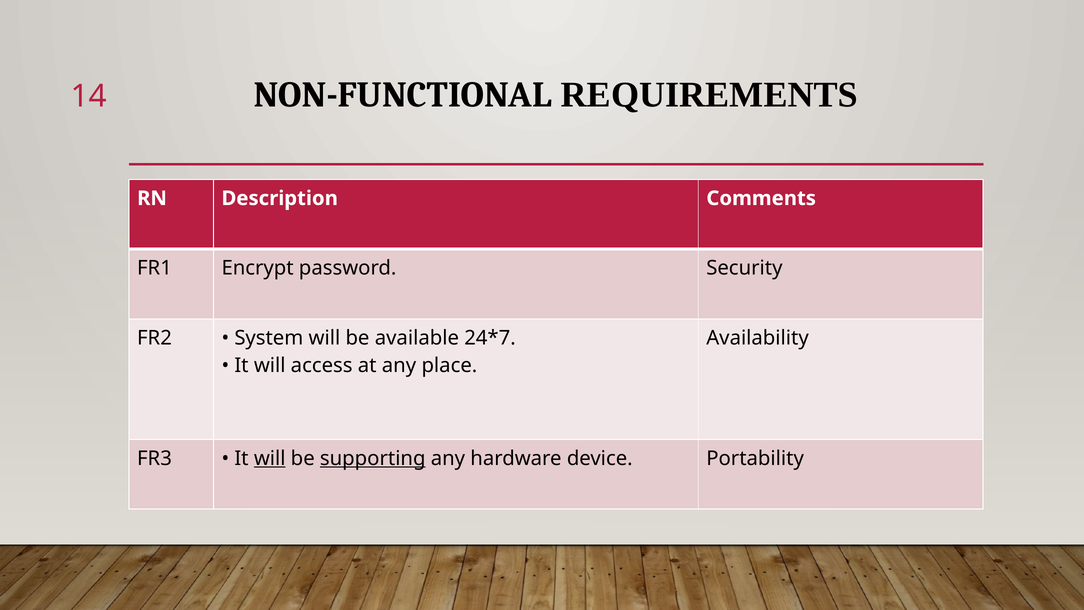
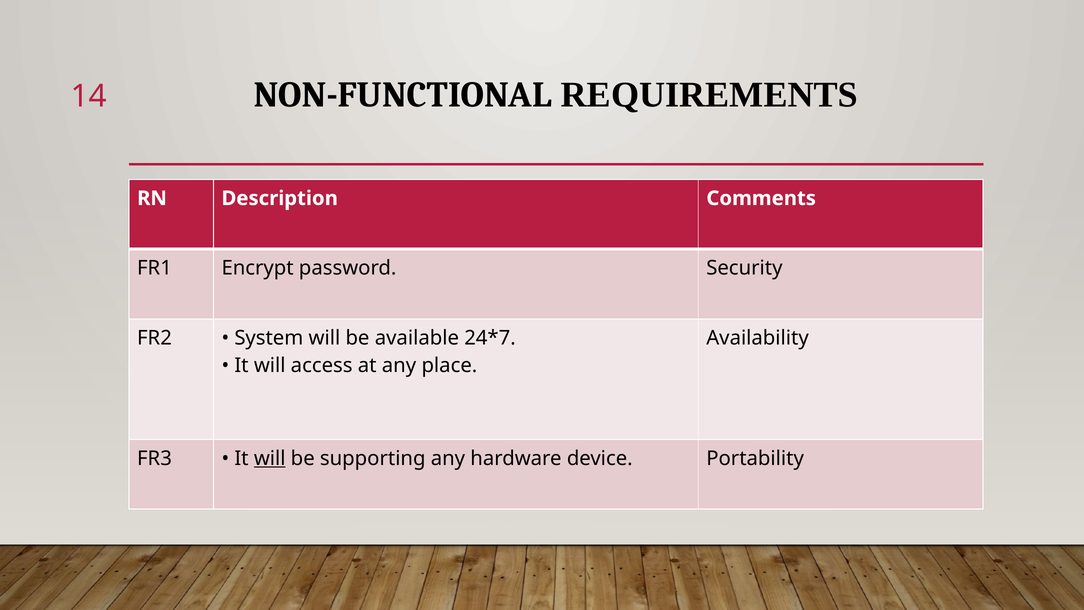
supporting underline: present -> none
